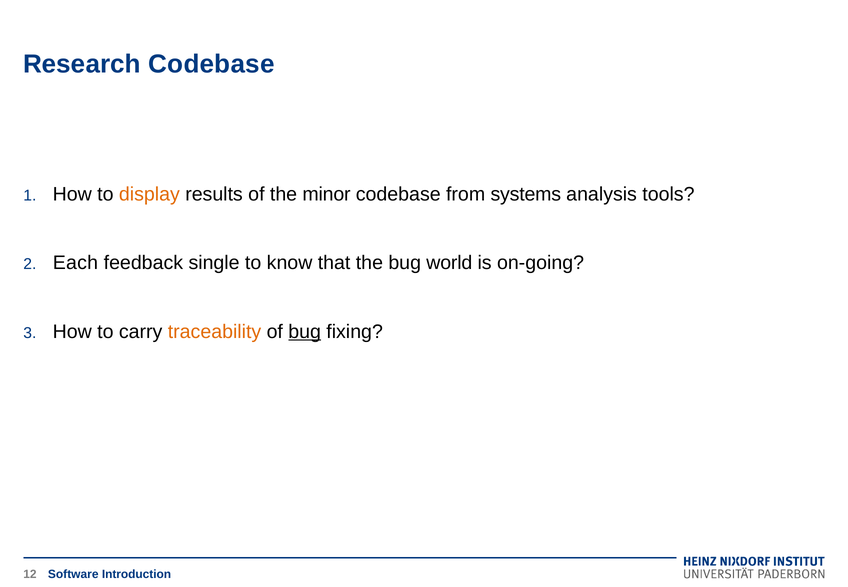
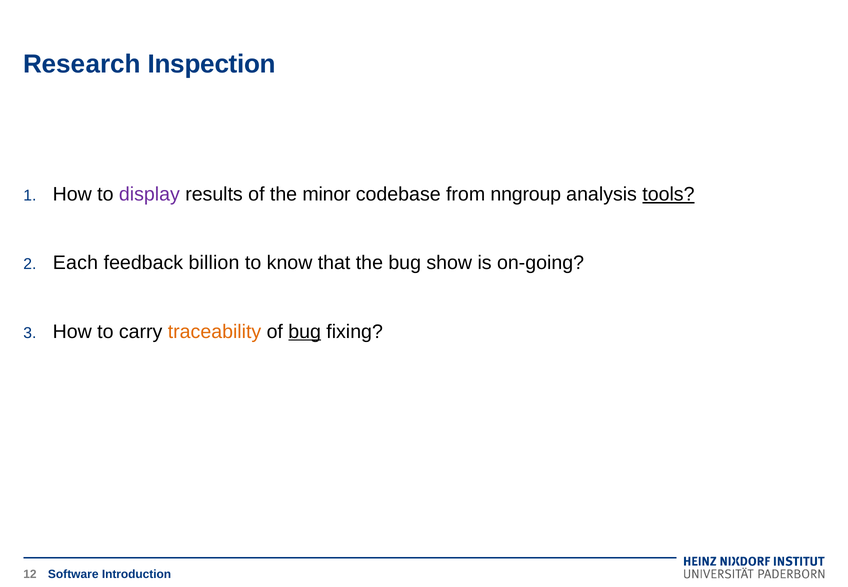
Research Codebase: Codebase -> Inspection
display colour: orange -> purple
systems: systems -> nngroup
tools underline: none -> present
single: single -> billion
world: world -> show
